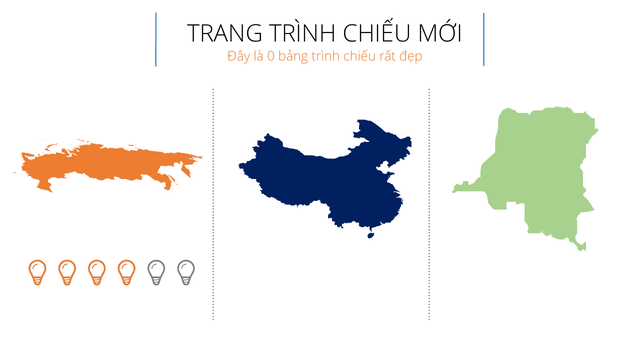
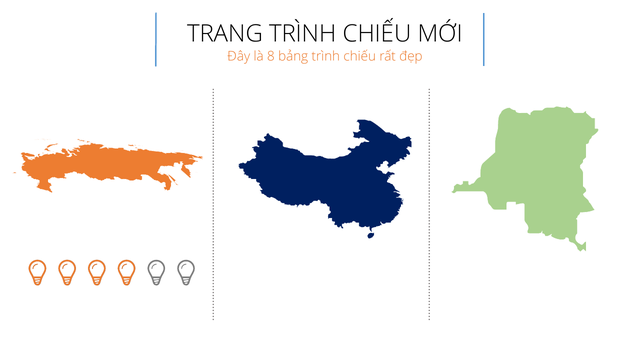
0: 0 -> 8
